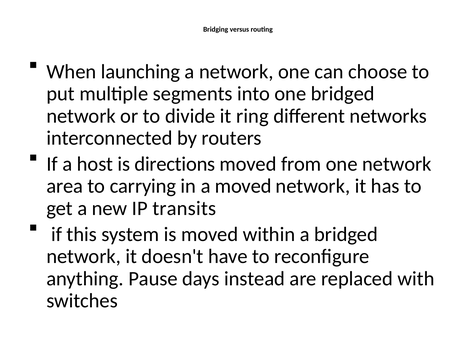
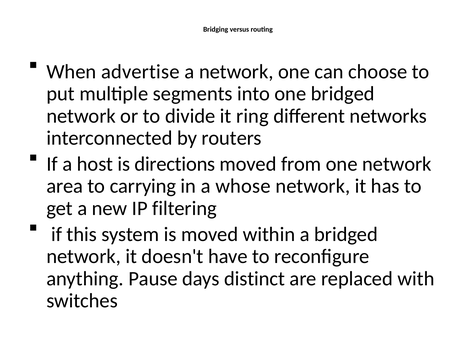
launching: launching -> advertise
a moved: moved -> whose
transits: transits -> filtering
instead: instead -> distinct
